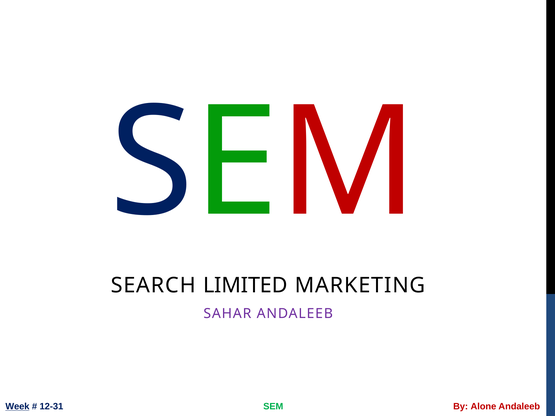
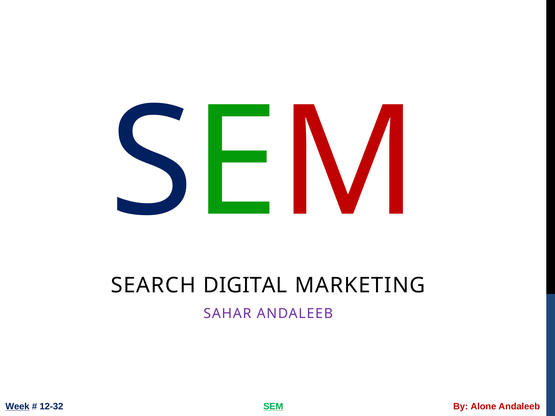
LIMITED: LIMITED -> DIGITAL
12-31: 12-31 -> 12-32
SEM at (273, 407) underline: none -> present
